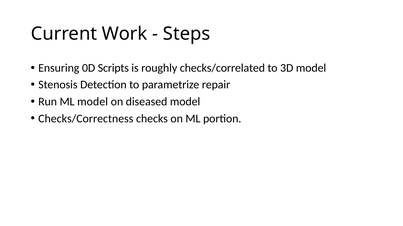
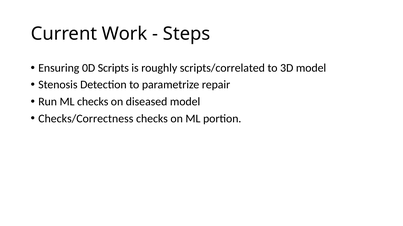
checks/correlated: checks/correlated -> scripts/correlated
ML model: model -> checks
